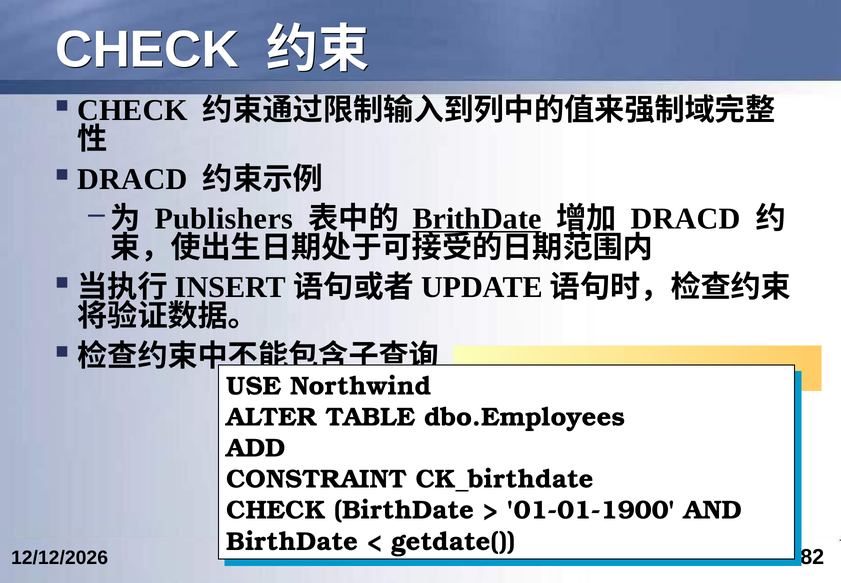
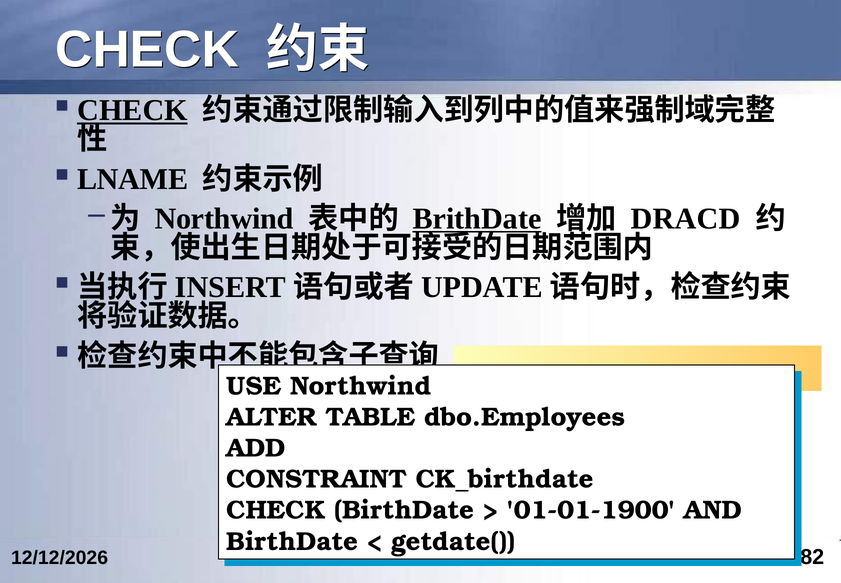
CHECK at (133, 110) underline: none -> present
DRACD at (132, 179): DRACD -> LNAME
Publishers at (224, 218): Publishers -> Northwind
